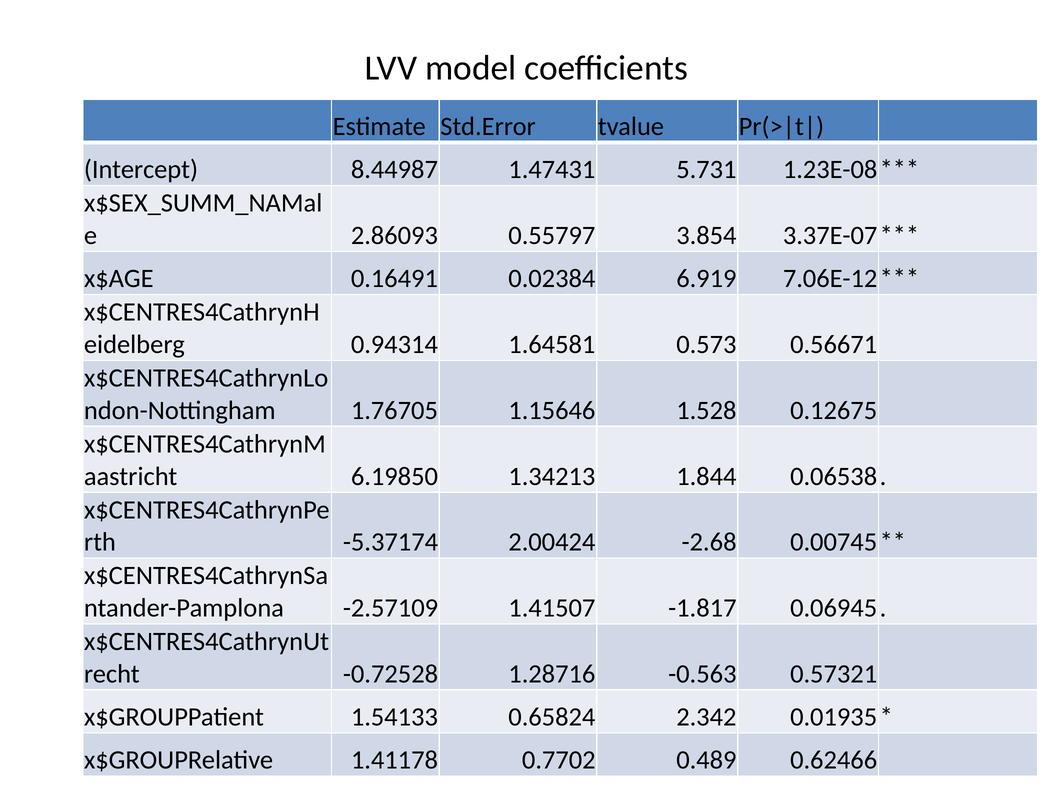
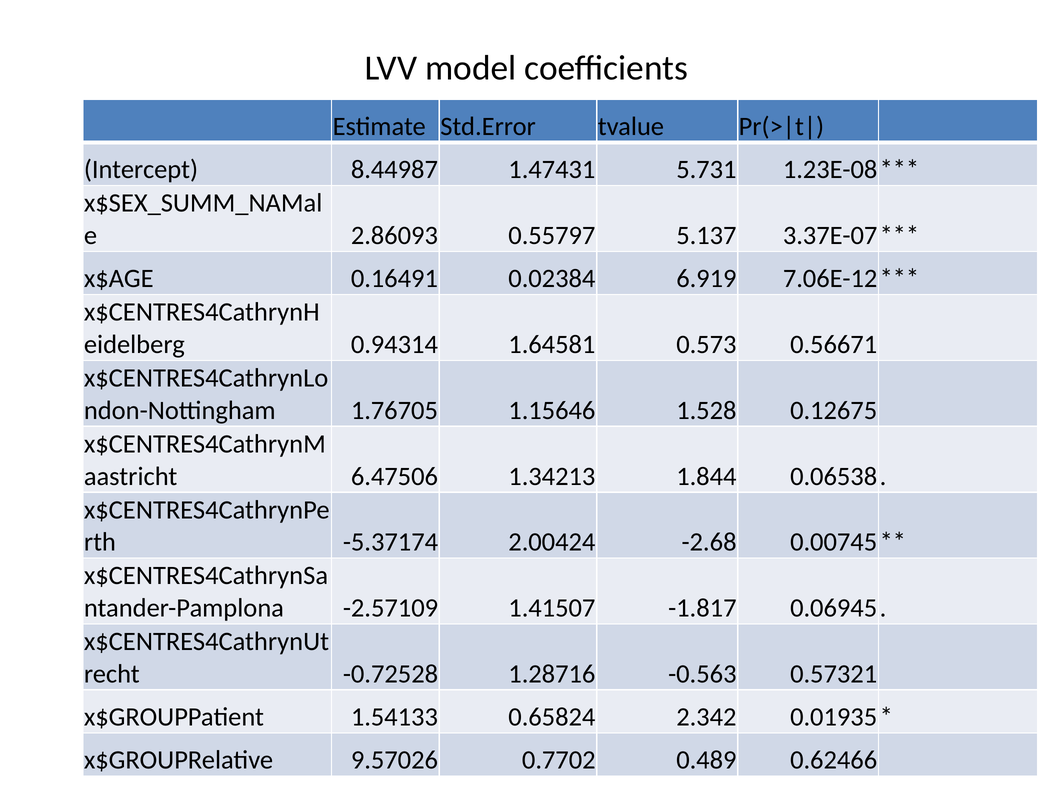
3.854: 3.854 -> 5.137
6.19850: 6.19850 -> 6.47506
1.41178: 1.41178 -> 9.57026
